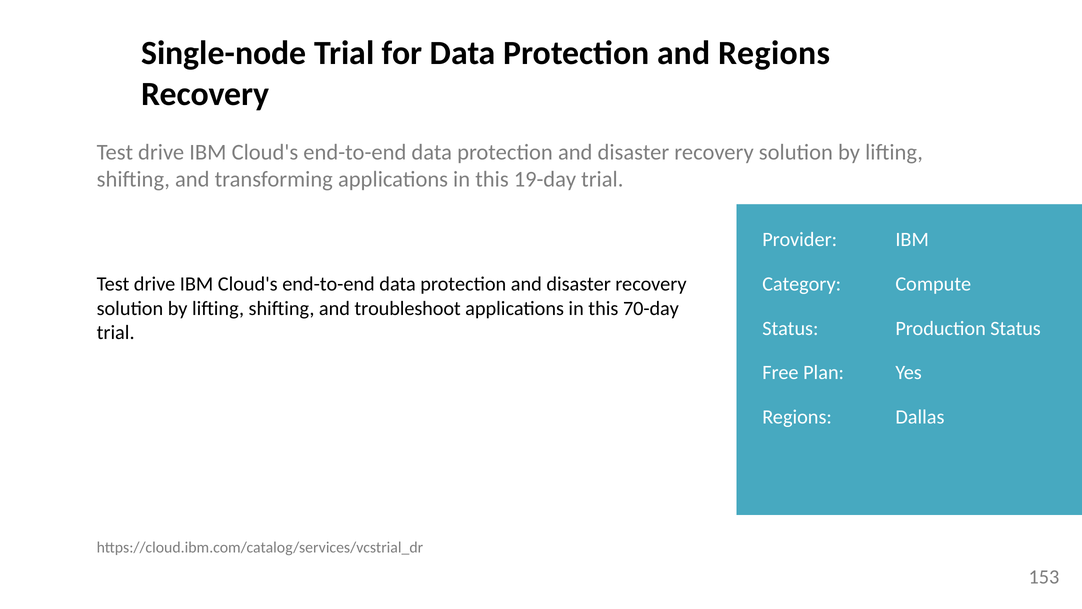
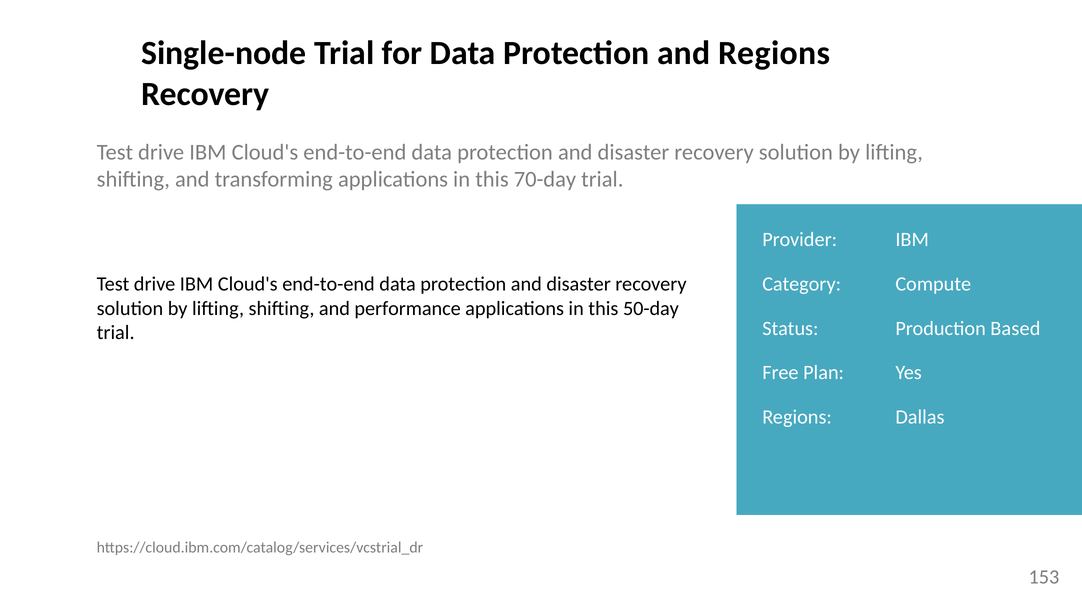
19-day: 19-day -> 70-day
troubleshoot: troubleshoot -> performance
70-day: 70-day -> 50-day
Production Status: Status -> Based
